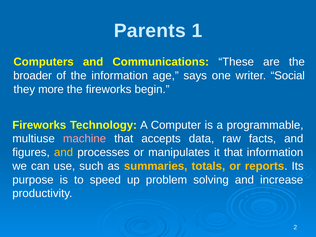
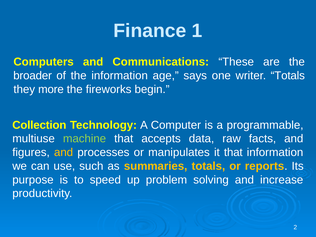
Parents: Parents -> Finance
writer Social: Social -> Totals
Fireworks at (39, 125): Fireworks -> Collection
machine colour: pink -> light green
